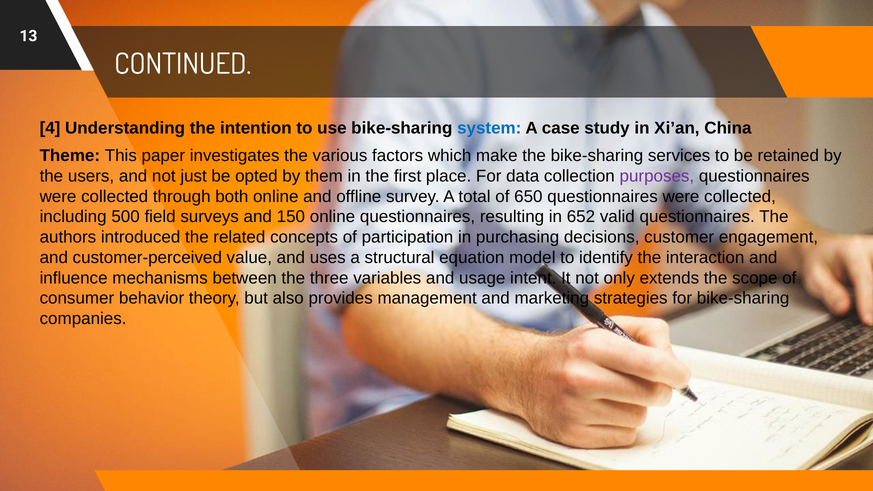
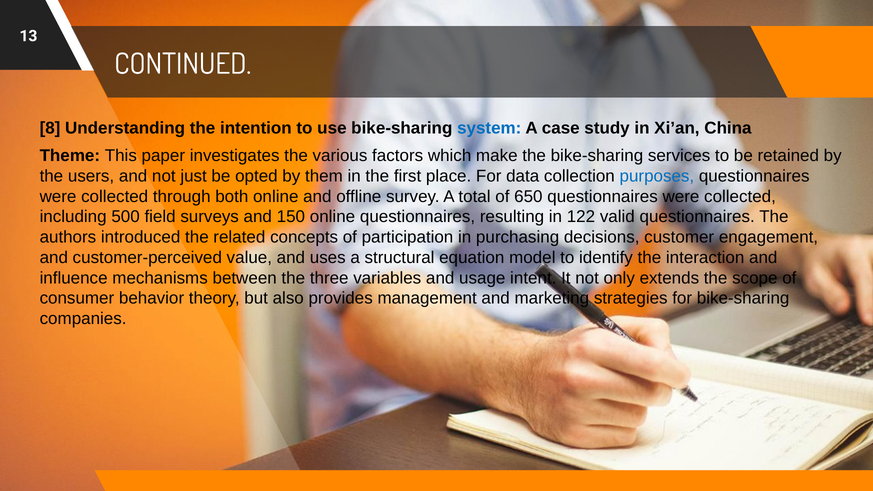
4: 4 -> 8
purposes colour: purple -> blue
652: 652 -> 122
